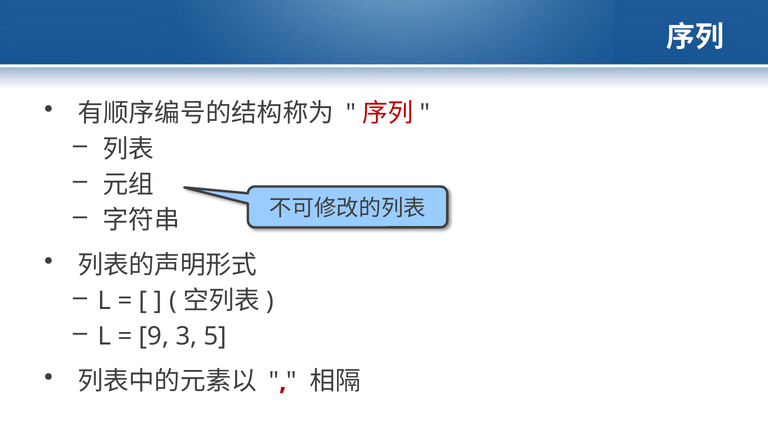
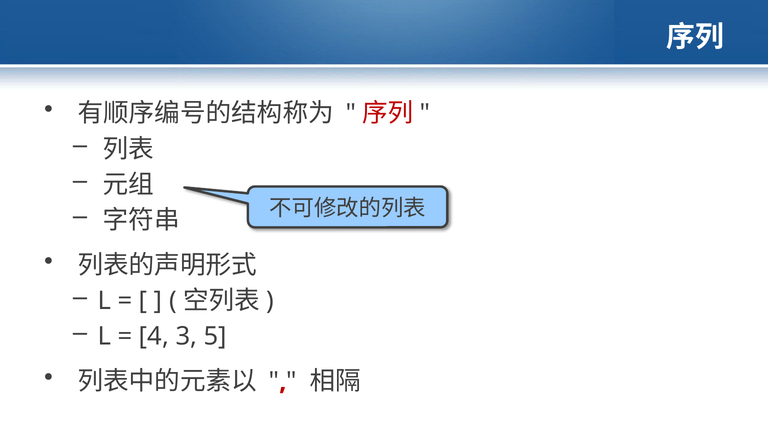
9: 9 -> 4
